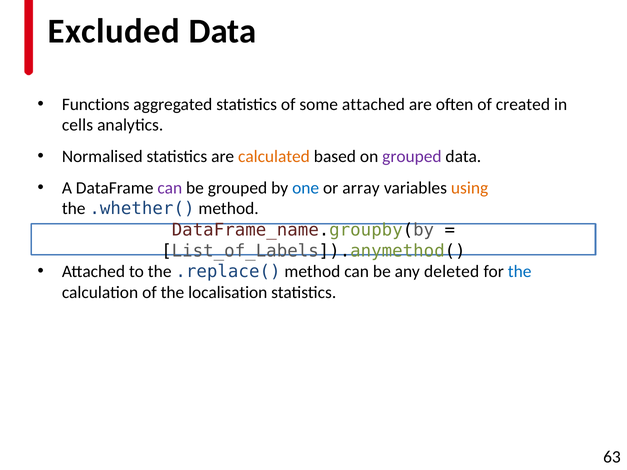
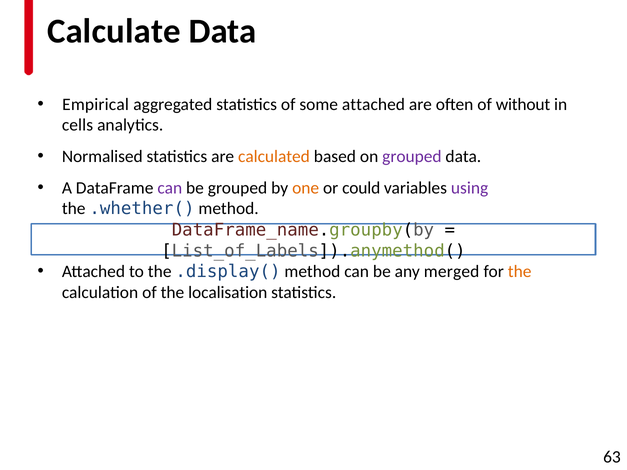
Excluded: Excluded -> Calculate
Functions: Functions -> Empirical
created: created -> without
one colour: blue -> orange
array: array -> could
using colour: orange -> purple
.replace(: .replace( -> .display(
deleted: deleted -> merged
the at (520, 272) colour: blue -> orange
